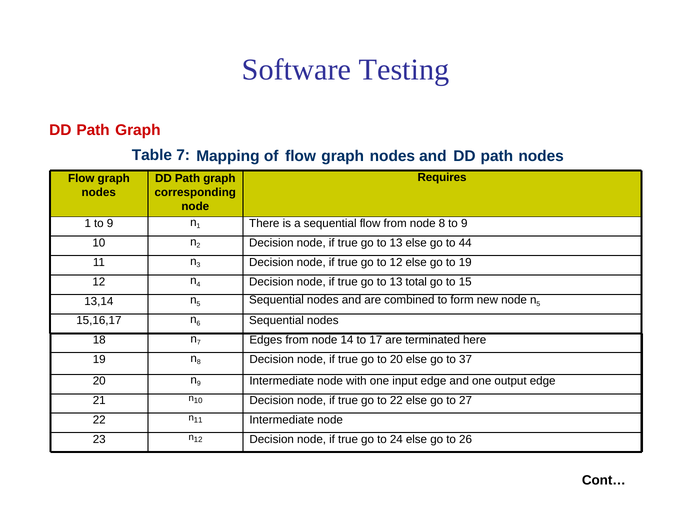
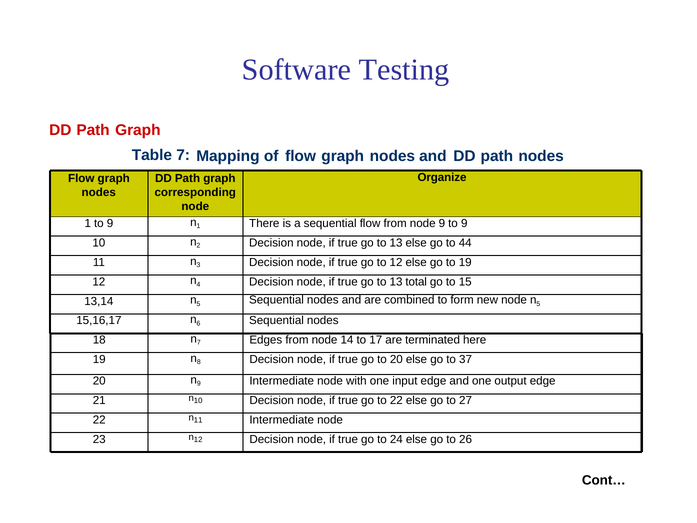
Requires: Requires -> Organize
node 8: 8 -> 9
